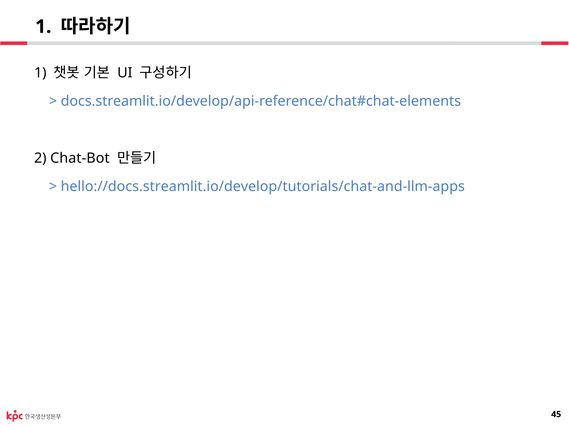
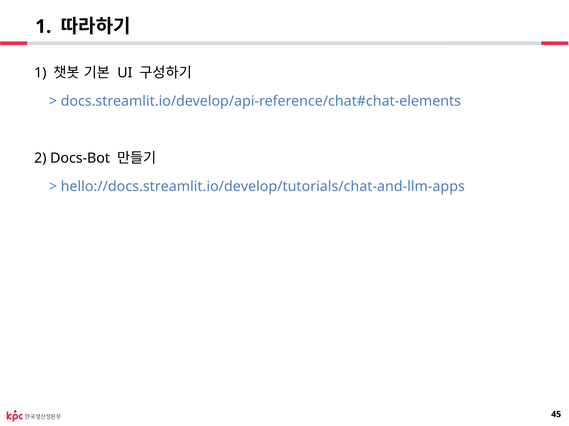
Chat-Bot: Chat-Bot -> Docs-Bot
